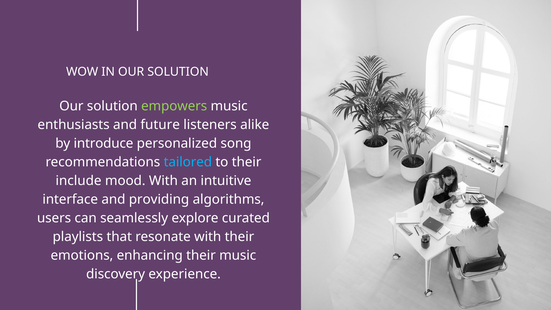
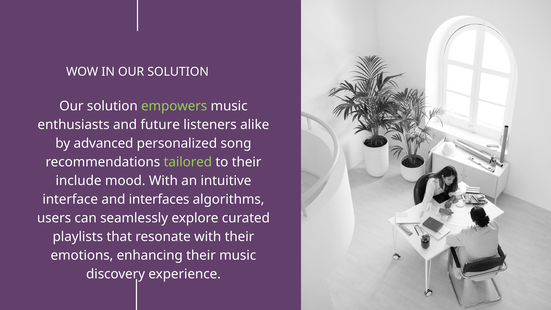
introduce: introduce -> advanced
tailored colour: light blue -> light green
providing: providing -> interfaces
